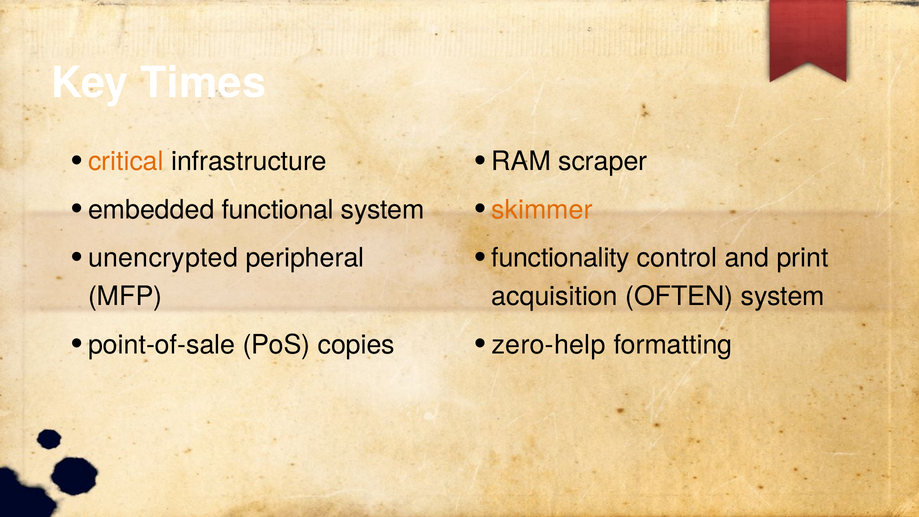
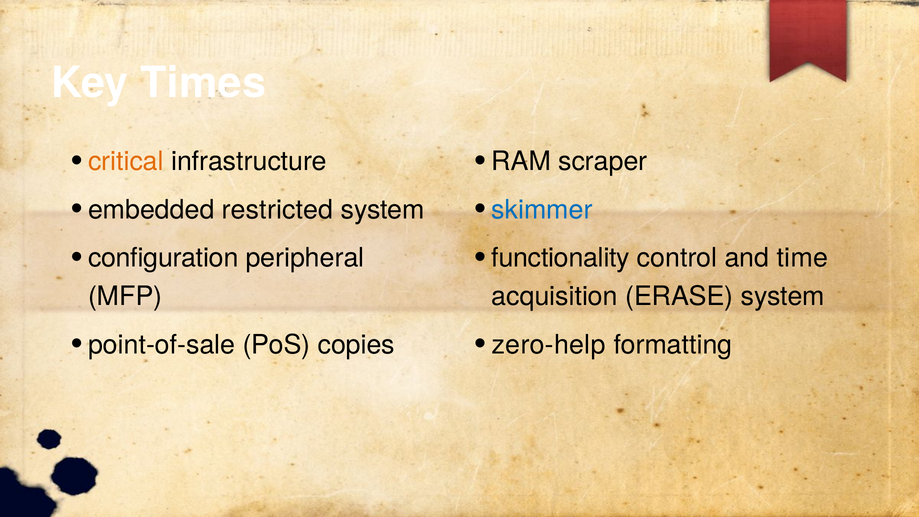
functional: functional -> restricted
skimmer colour: orange -> blue
unencrypted: unencrypted -> configuration
print: print -> time
OFTEN: OFTEN -> ERASE
